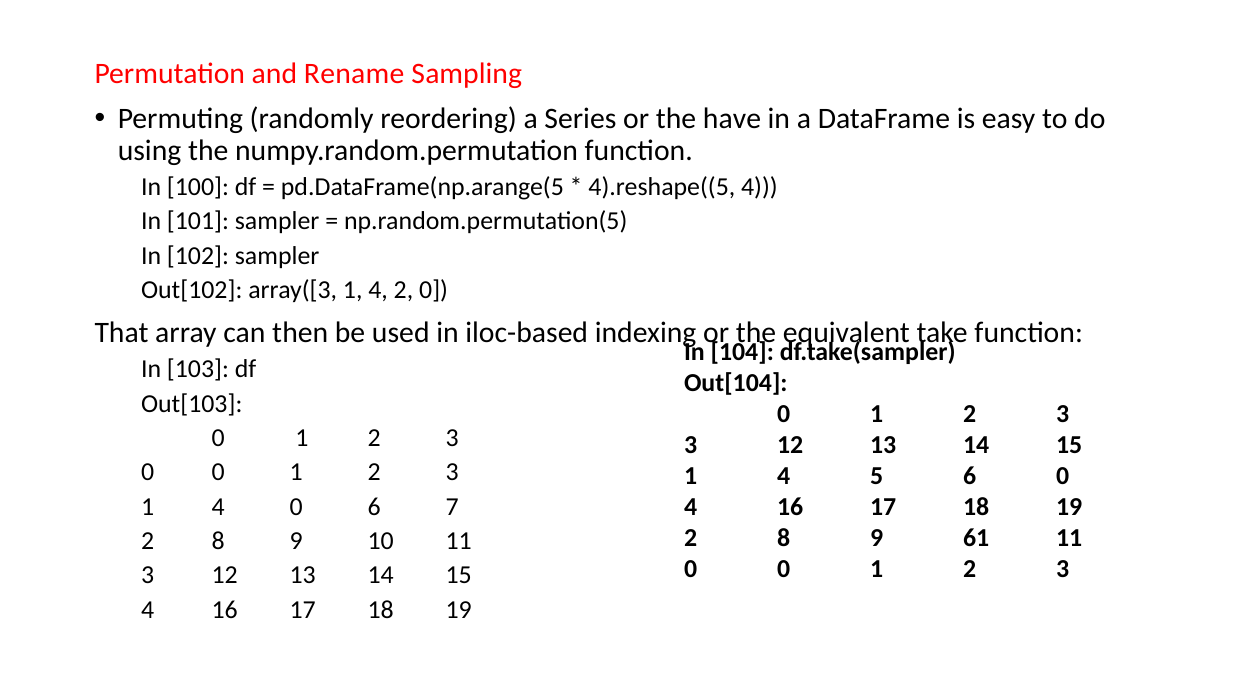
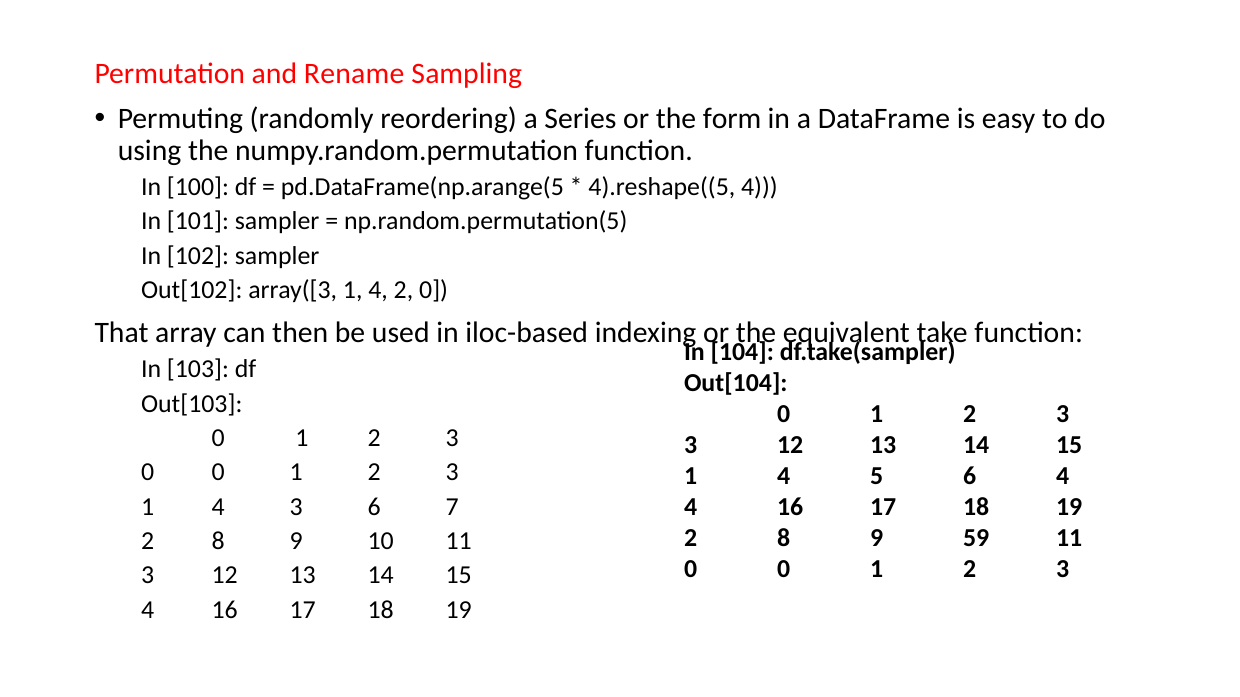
have: have -> form
6 0: 0 -> 4
4 0: 0 -> 3
61: 61 -> 59
